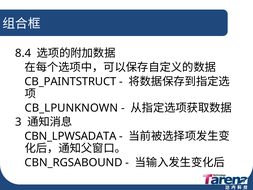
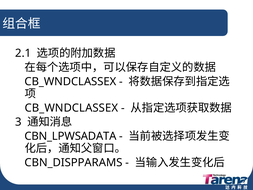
8.4: 8.4 -> 2.1
CB_PAINTSTRUCT at (70, 81): CB_PAINTSTRUCT -> CB_WNDCLASSEX
CB_LPUNKNOWN at (71, 108): CB_LPUNKNOWN -> CB_WNDCLASSEX
CBN_RGSABOUND: CBN_RGSABOUND -> CBN_DISPPARAMS
